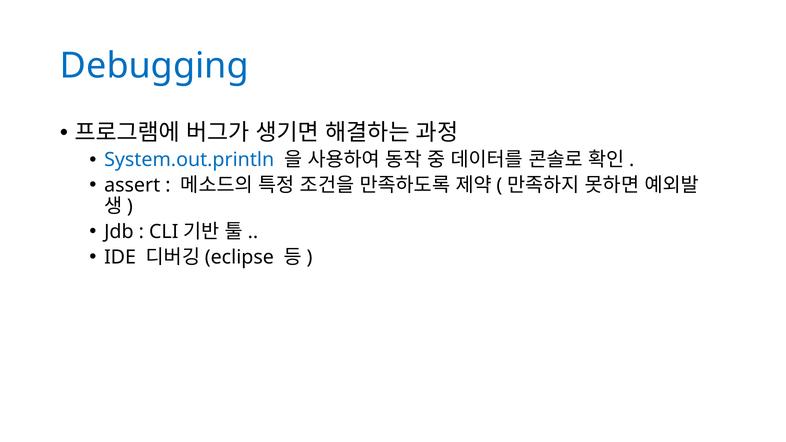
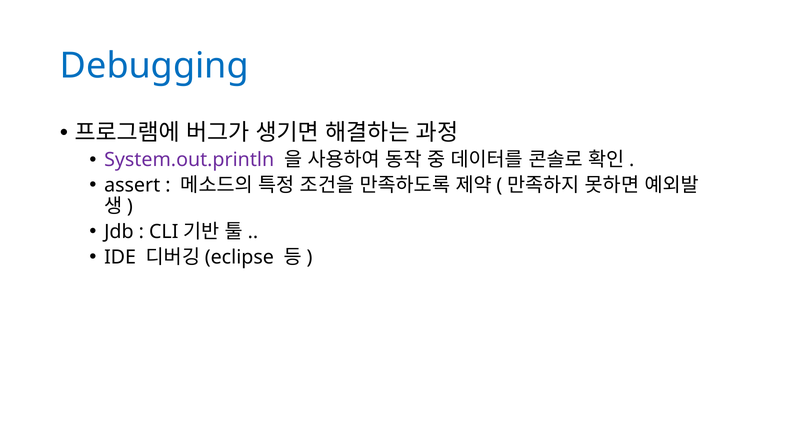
System.out.println colour: blue -> purple
